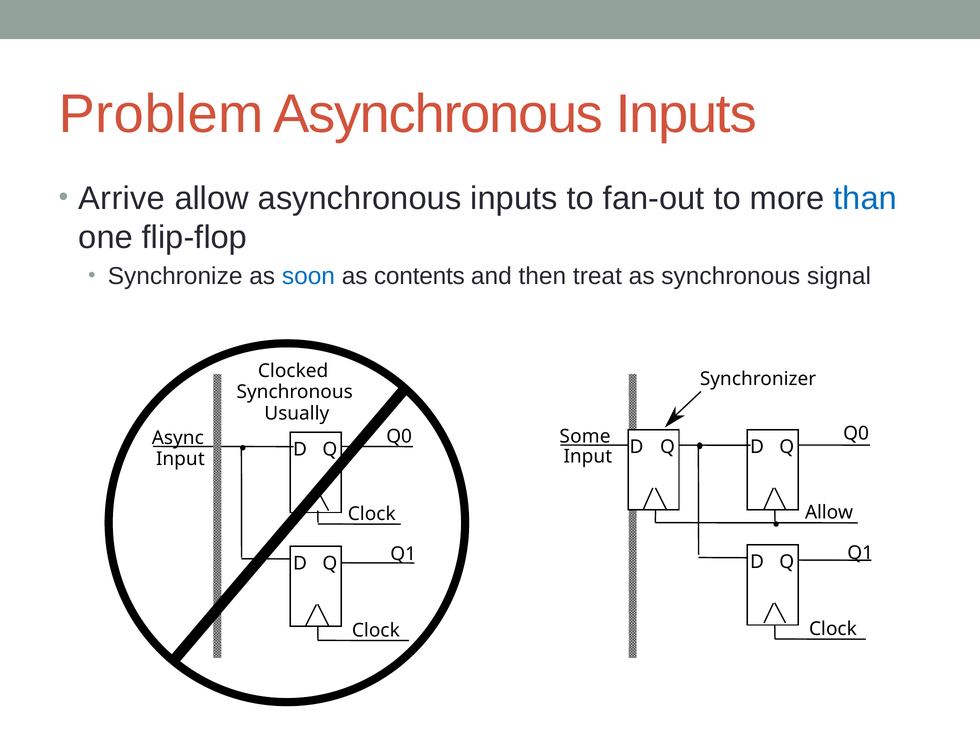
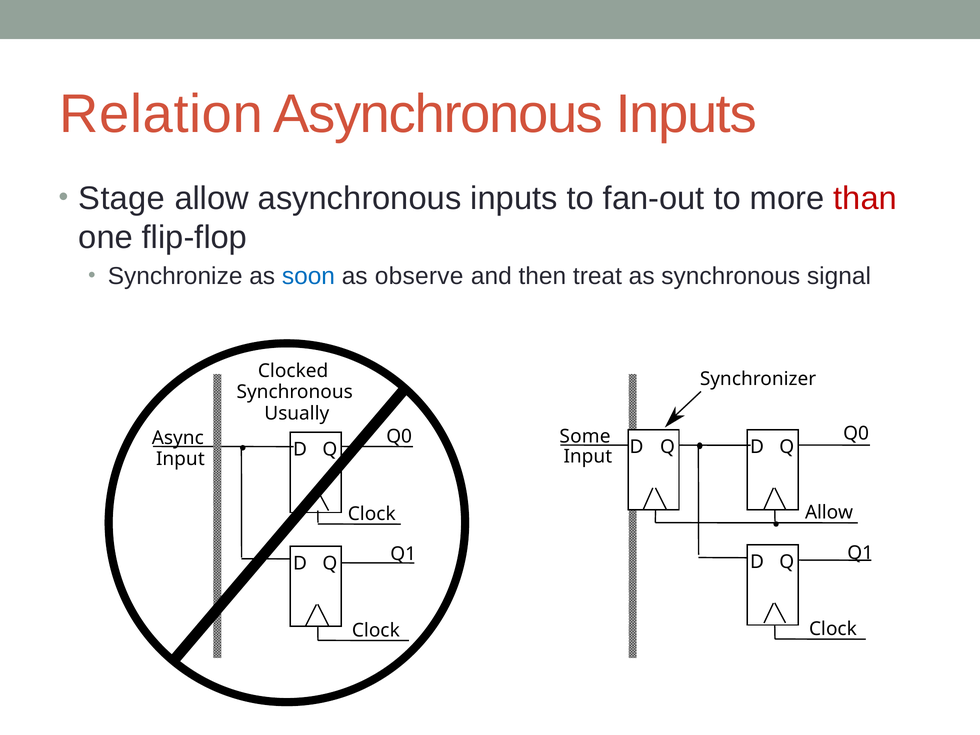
Problem: Problem -> Relation
Arrive: Arrive -> Stage
than colour: blue -> red
contents: contents -> observe
